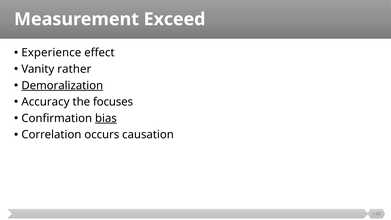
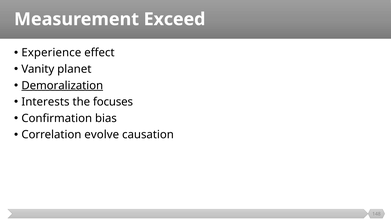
rather: rather -> planet
Accuracy: Accuracy -> Interests
bias underline: present -> none
occurs: occurs -> evolve
